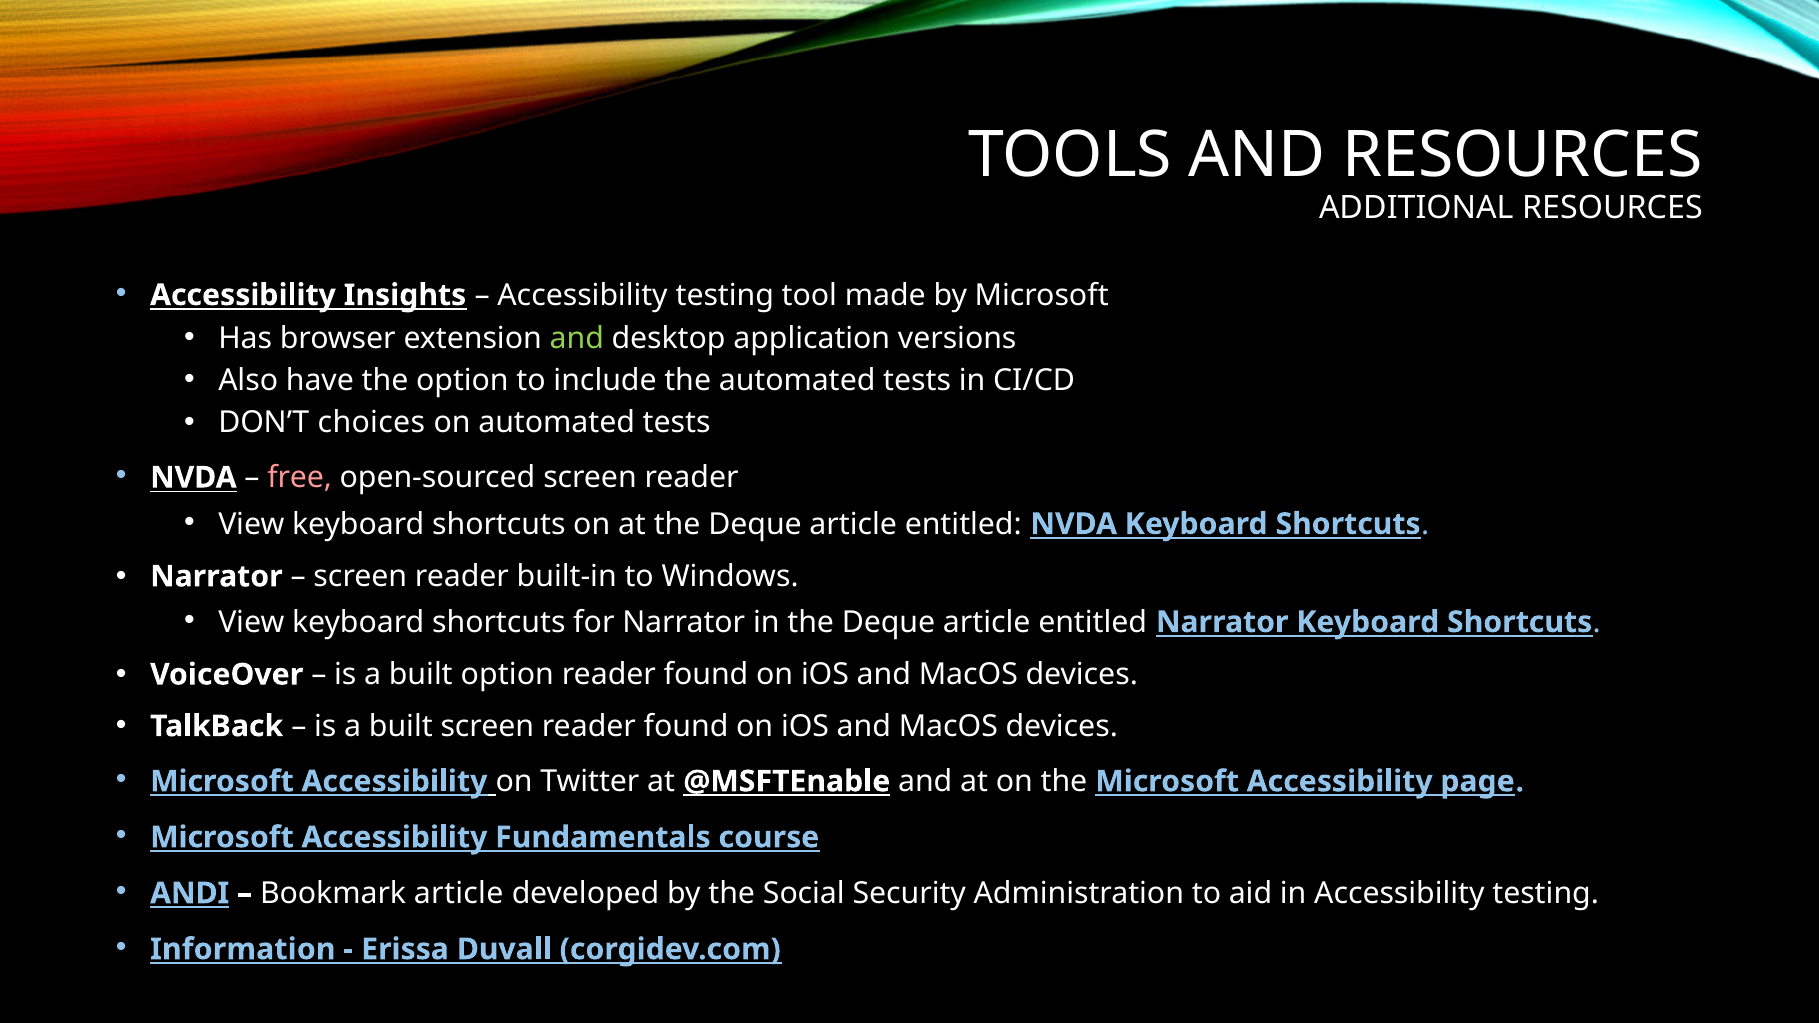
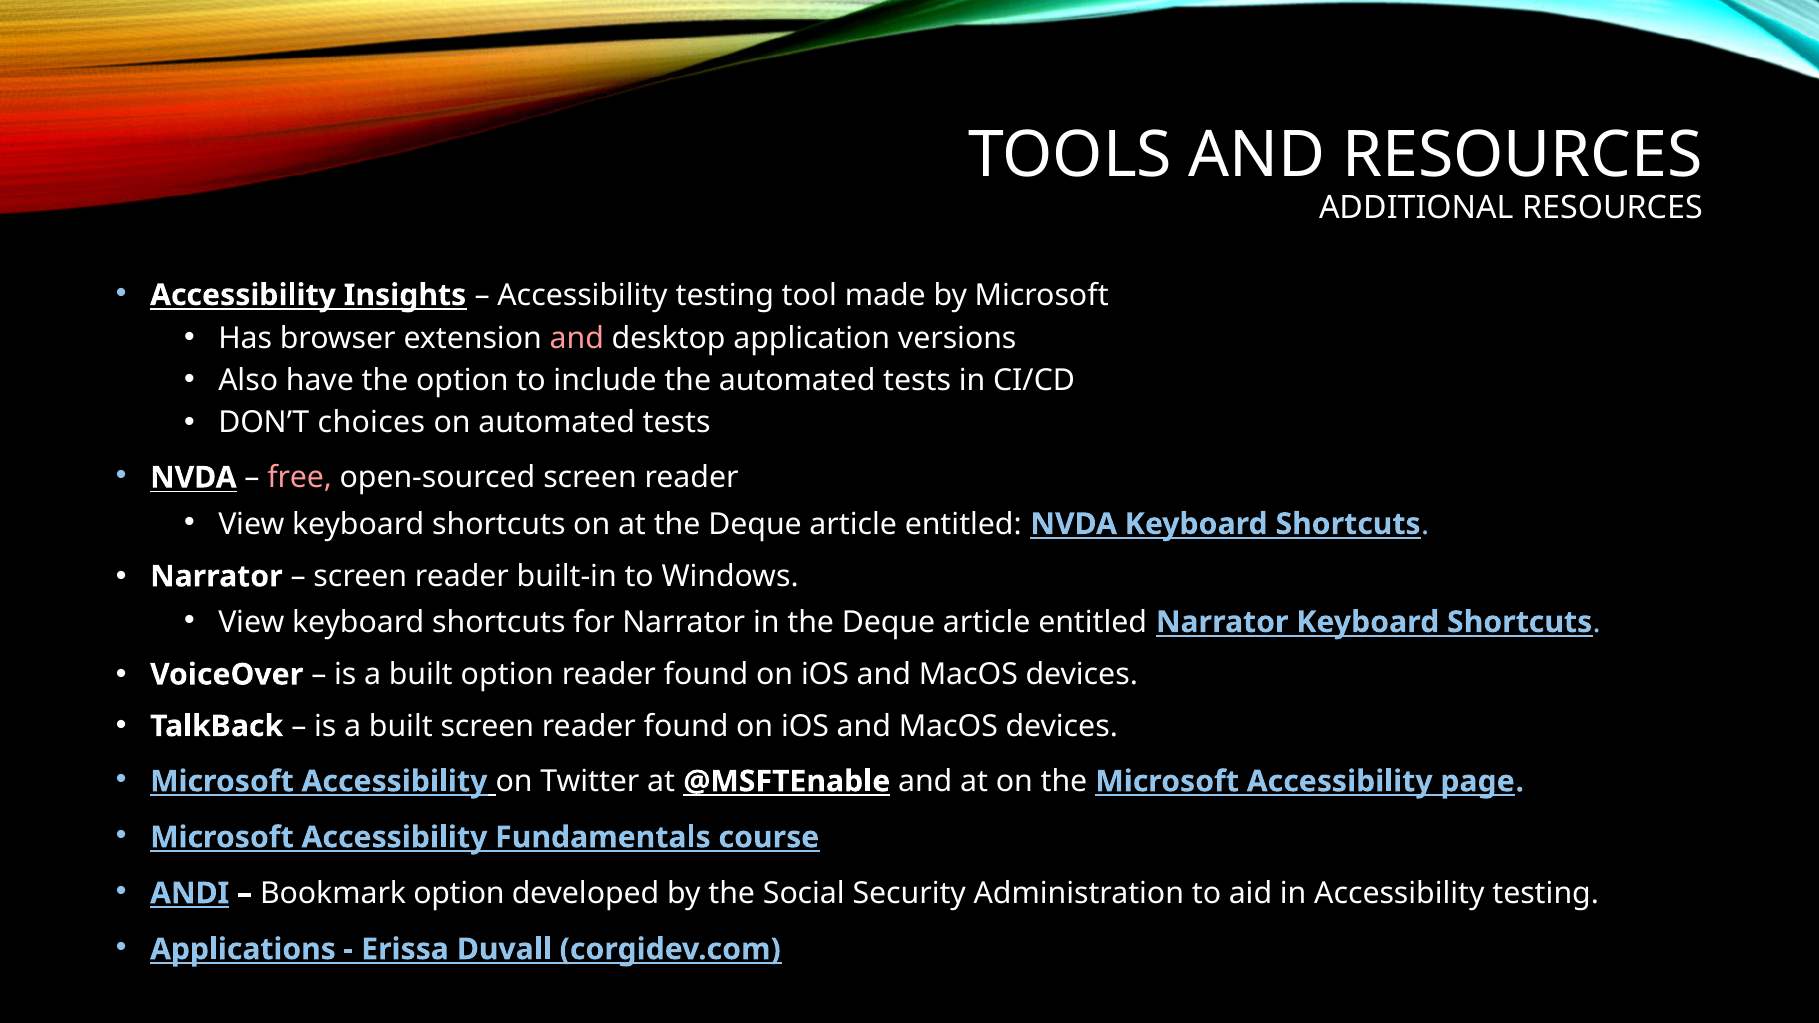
and at (577, 338) colour: light green -> pink
Bookmark article: article -> option
Information: Information -> Applications
